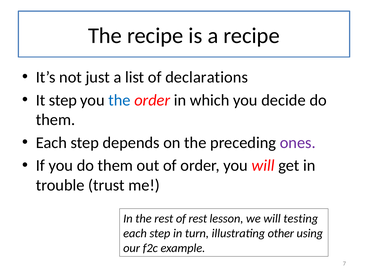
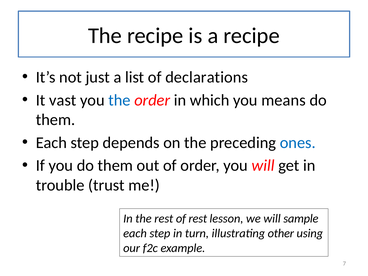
It step: step -> vast
decide: decide -> means
ones colour: purple -> blue
testing: testing -> sample
